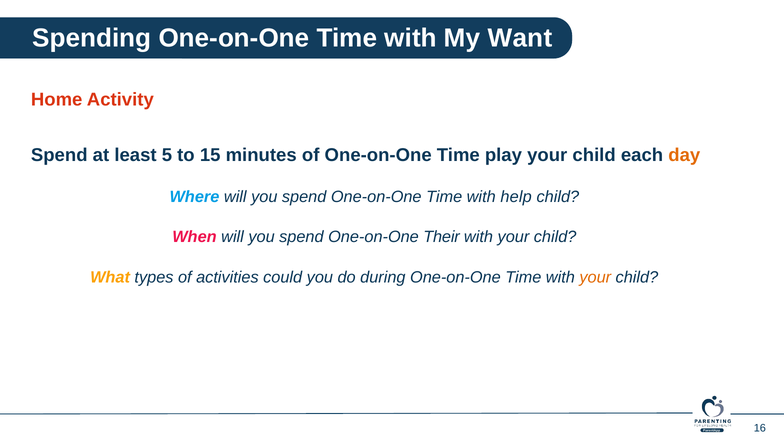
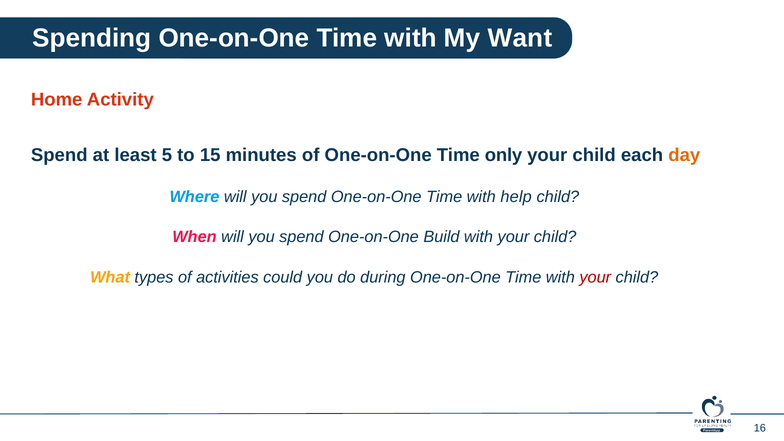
play: play -> only
Their: Their -> Build
your at (595, 277) colour: orange -> red
